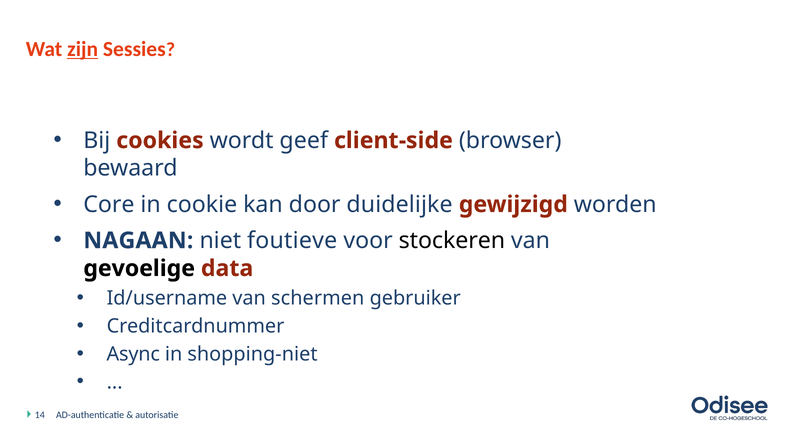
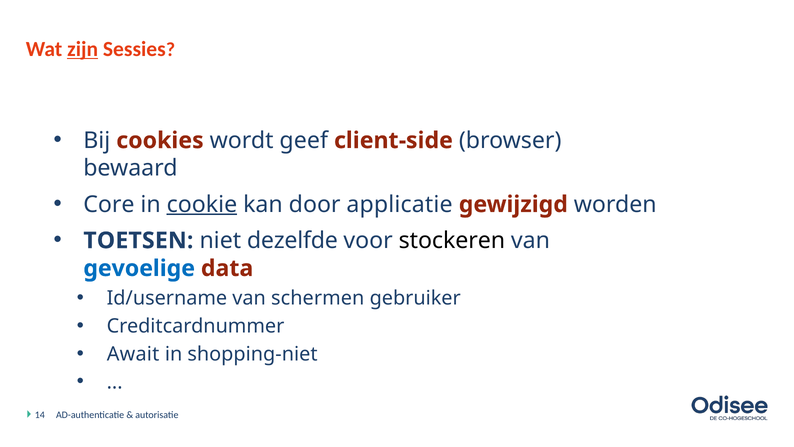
cookie underline: none -> present
duidelijke: duidelijke -> applicatie
NAGAAN: NAGAAN -> TOETSEN
foutieve: foutieve -> dezelfde
gevoelige colour: black -> blue
Async: Async -> Await
